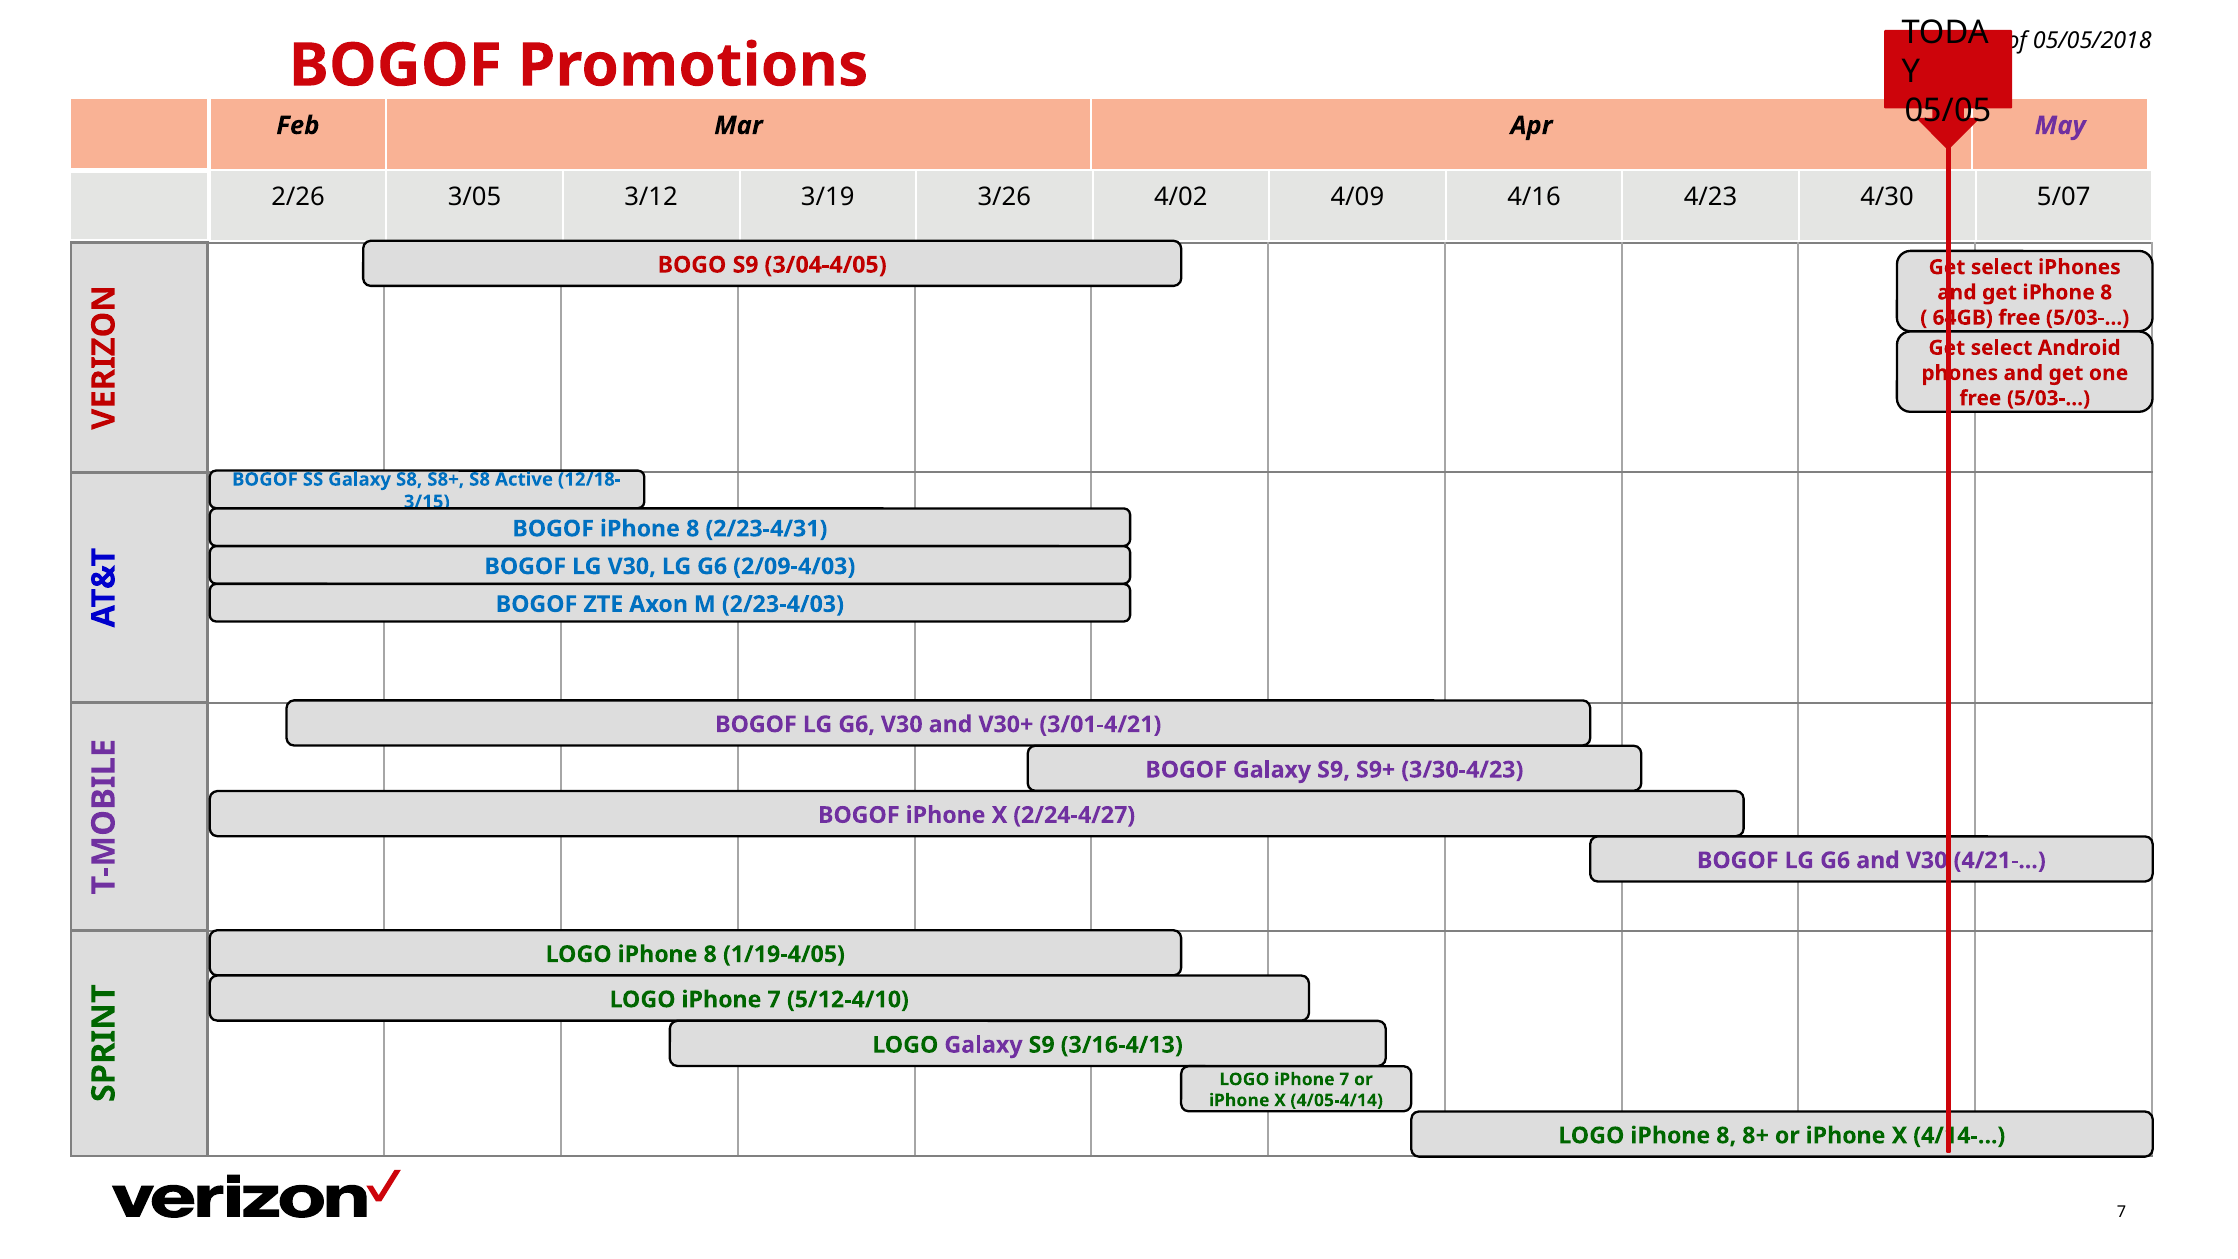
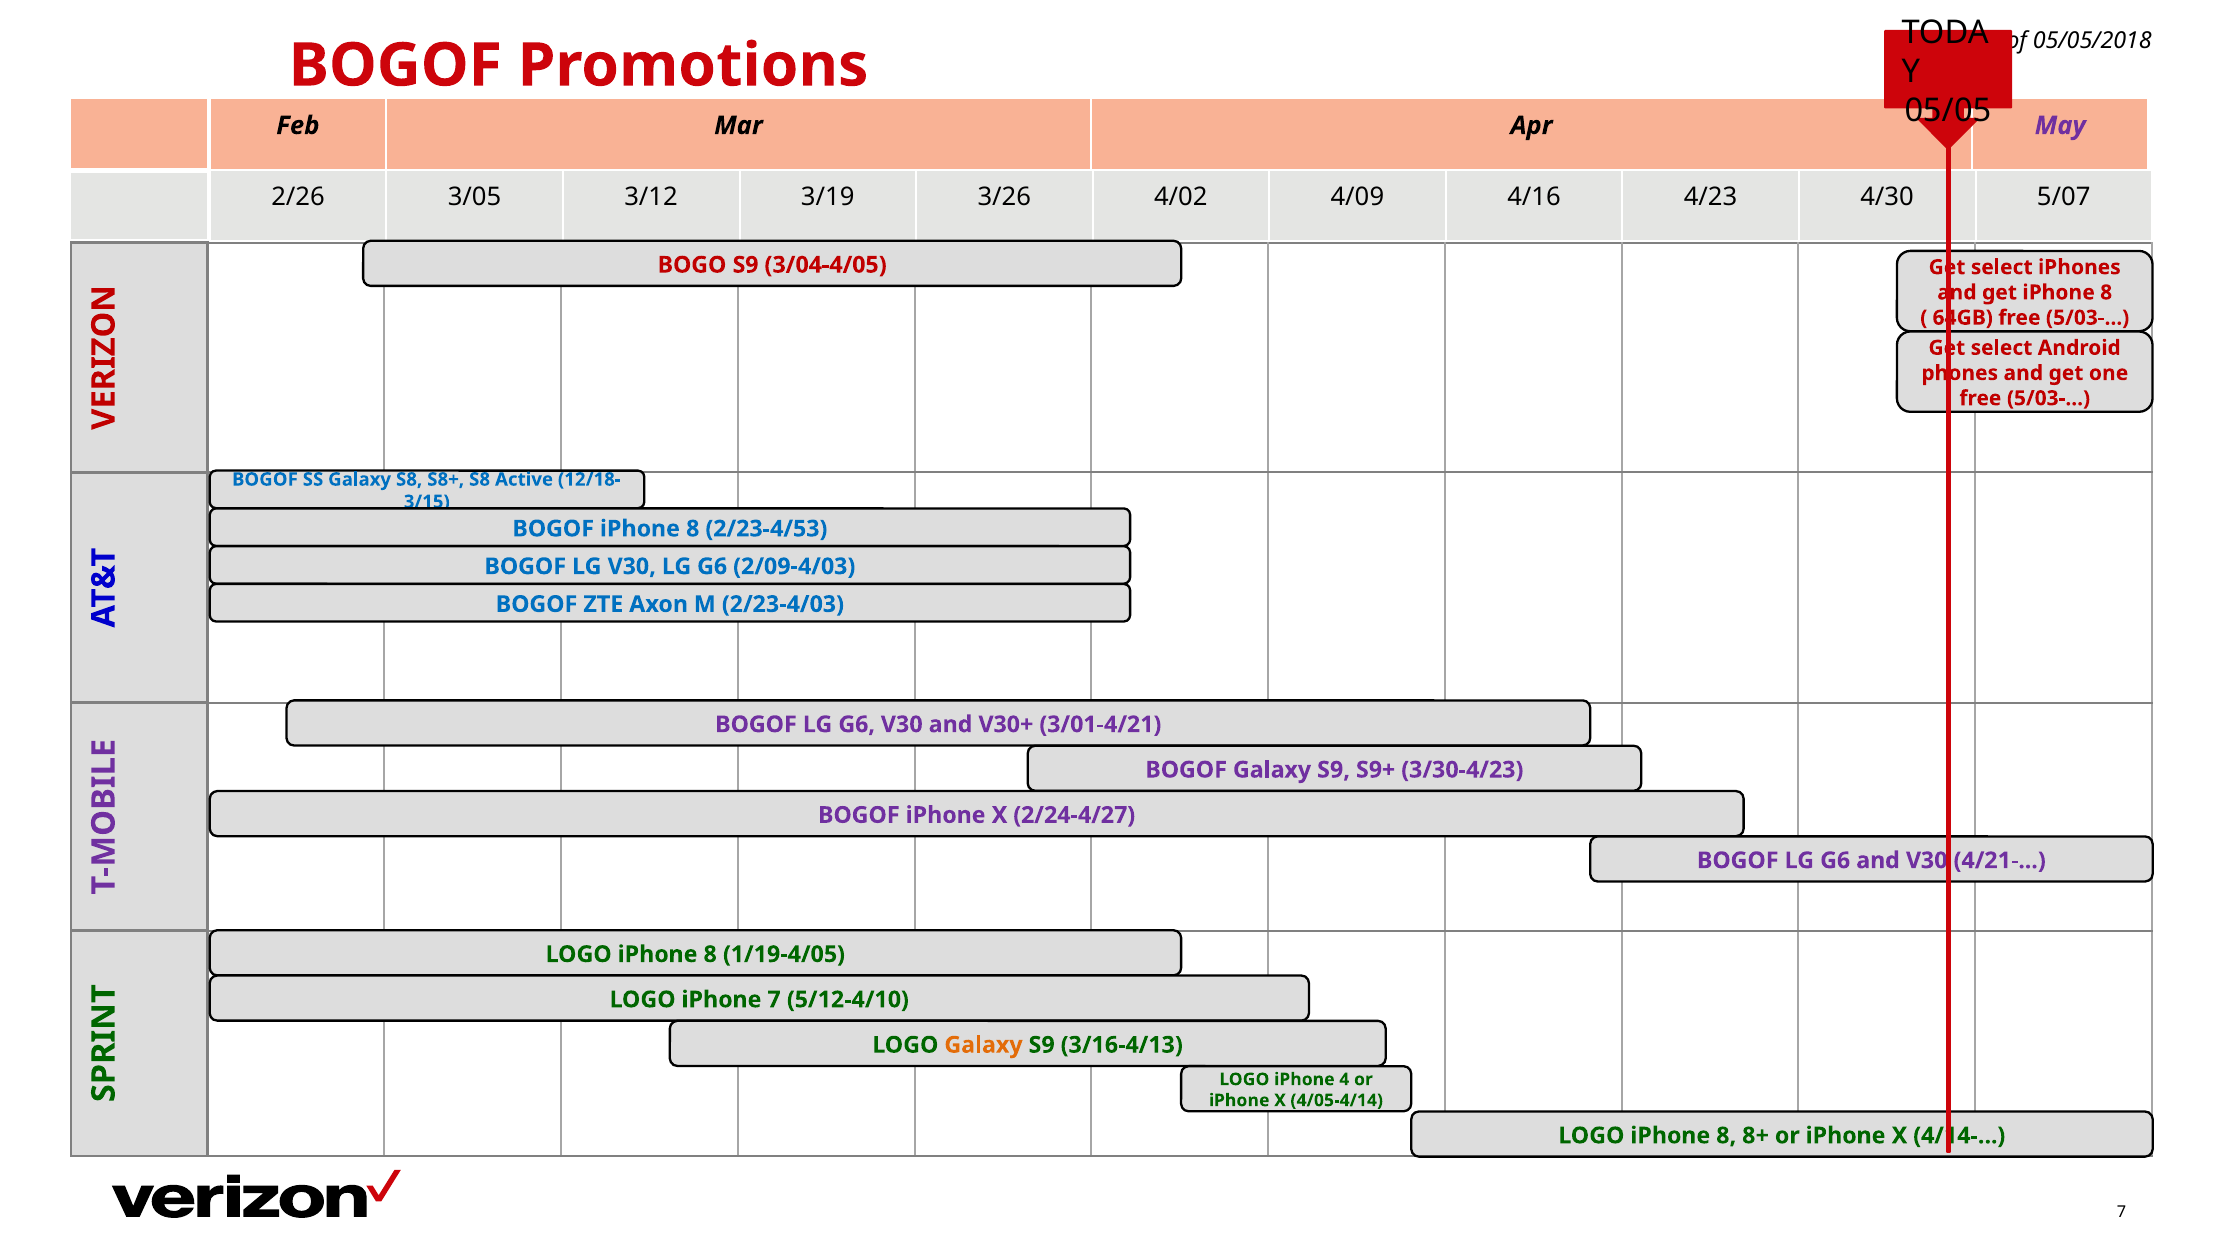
2/23-4/31: 2/23-4/31 -> 2/23-4/53
Galaxy at (983, 1045) colour: purple -> orange
7 at (1344, 1079): 7 -> 4
